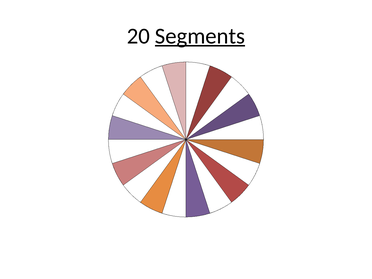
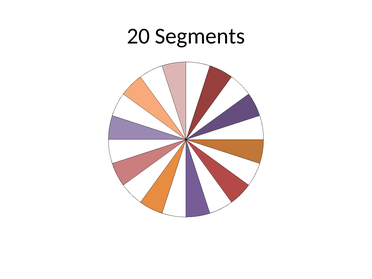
Segments underline: present -> none
